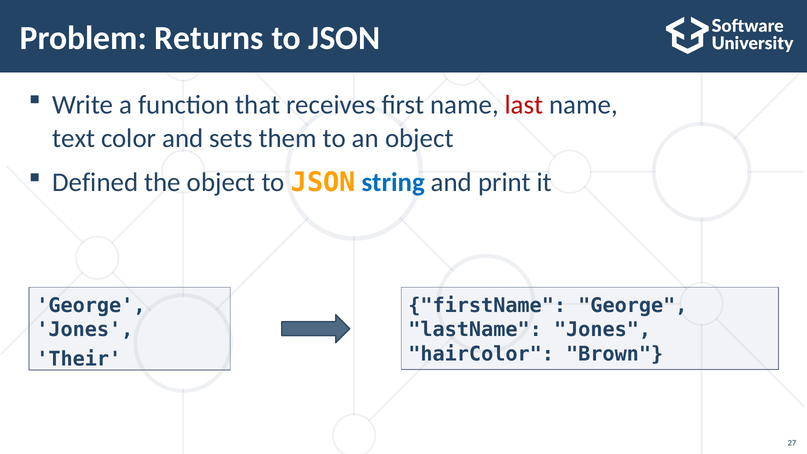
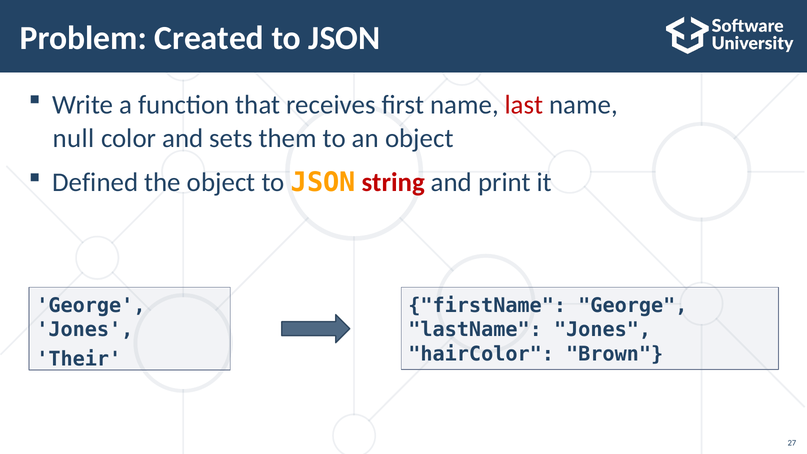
Returns: Returns -> Created
text: text -> null
string colour: blue -> red
